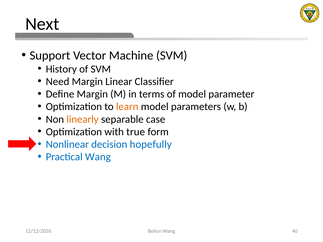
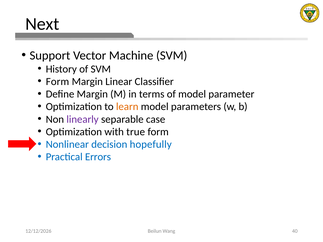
Need at (58, 82): Need -> Form
linearly colour: orange -> purple
Practical Wang: Wang -> Errors
